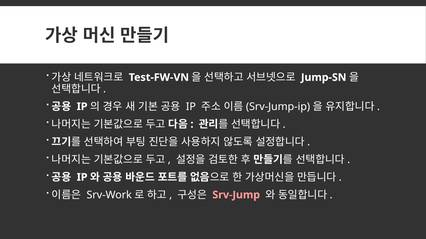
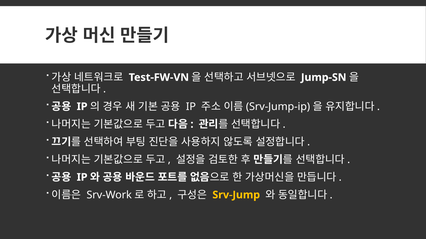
Srv-Jump colour: pink -> yellow
